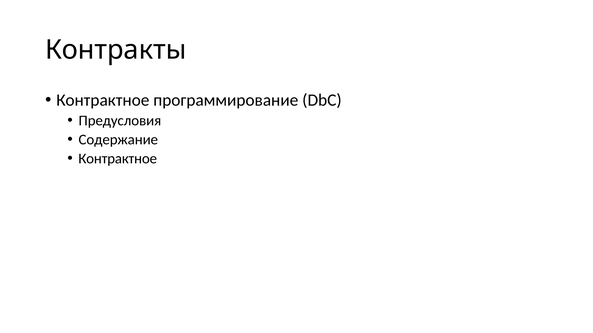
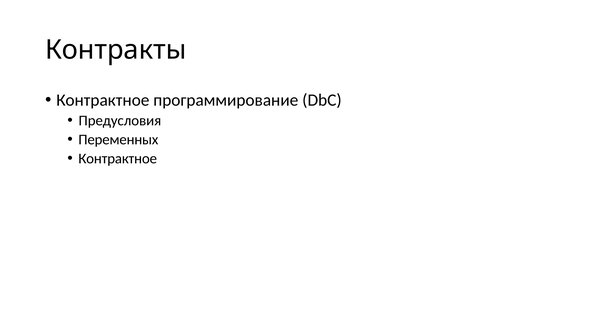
Содержание: Содержание -> Переменных
